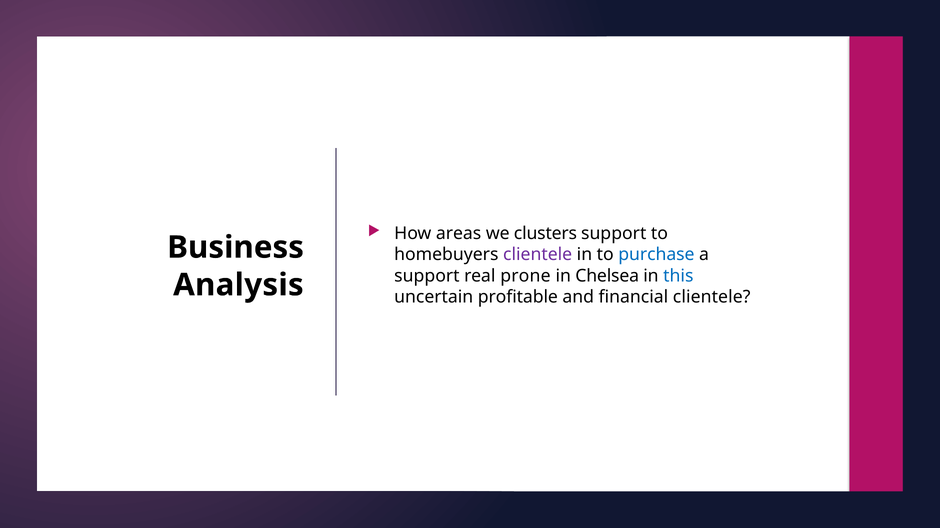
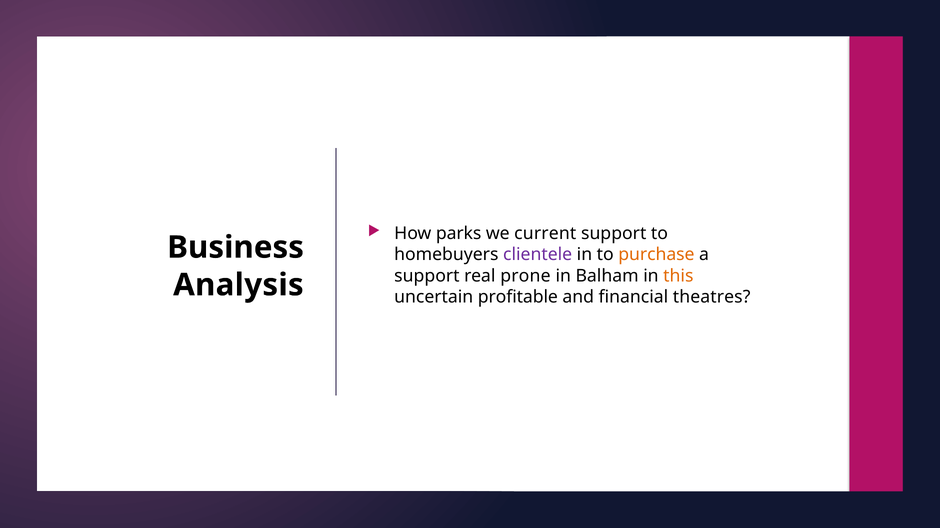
areas: areas -> parks
clusters: clusters -> current
purchase colour: blue -> orange
Chelsea: Chelsea -> Balham
this colour: blue -> orange
financial clientele: clientele -> theatres
